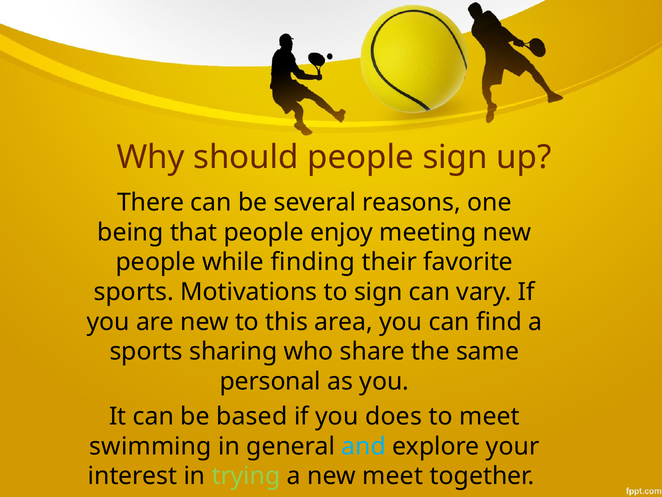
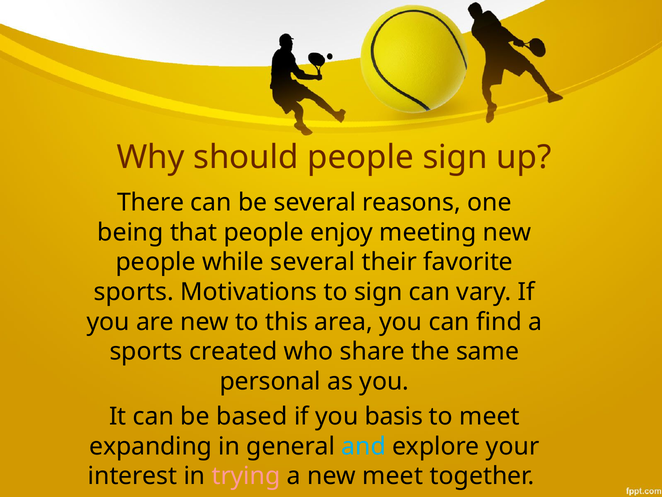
while finding: finding -> several
sharing: sharing -> created
does: does -> basis
swimming: swimming -> expanding
trying colour: light green -> pink
